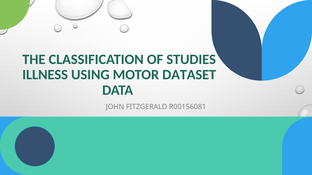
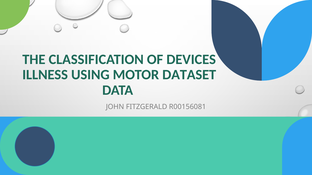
STUDIES: STUDIES -> DEVICES
